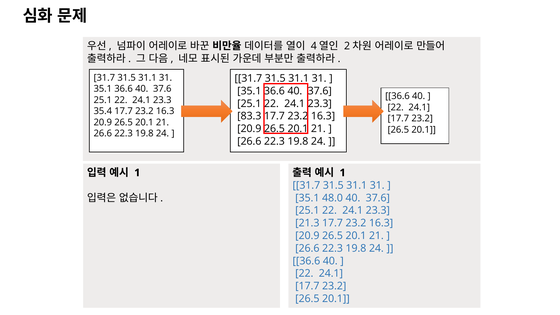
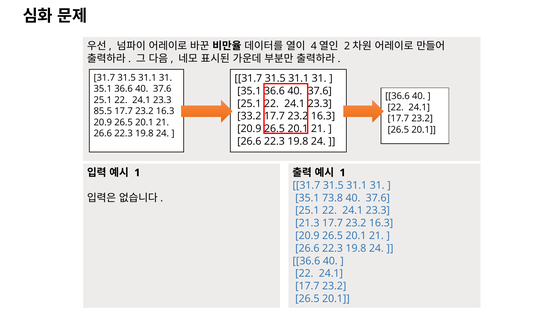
35.4: 35.4 -> 85.5
83.3: 83.3 -> 33.2
48.0: 48.0 -> 73.8
